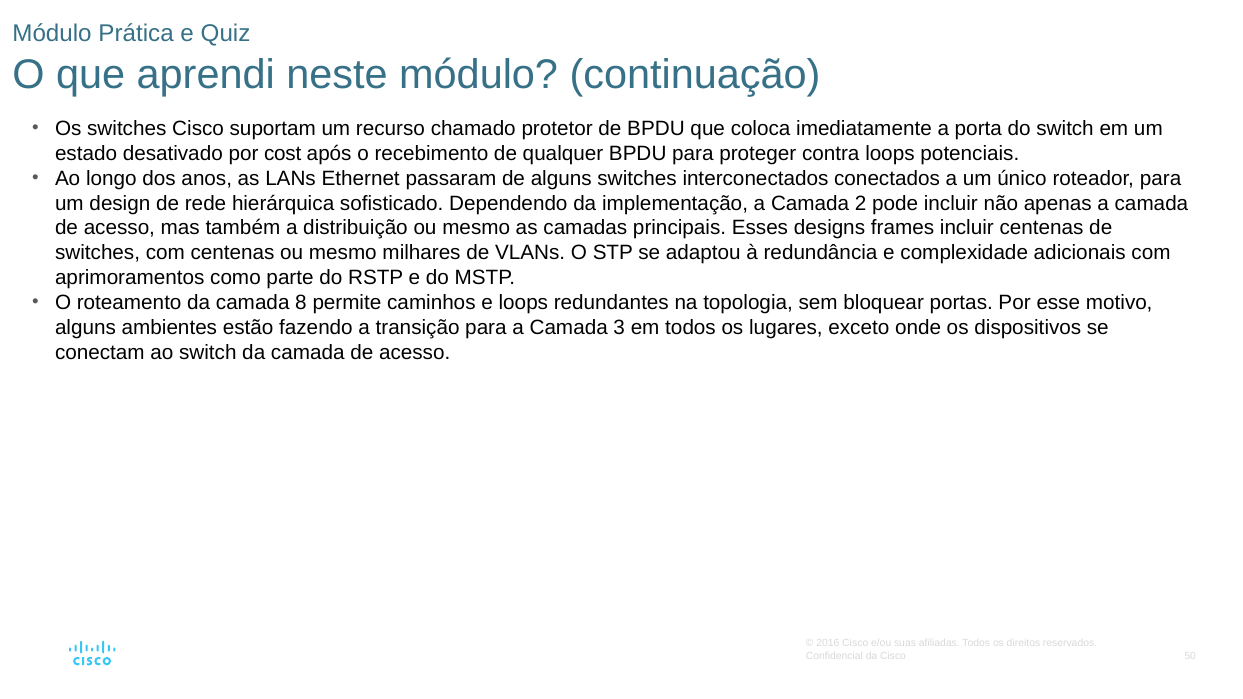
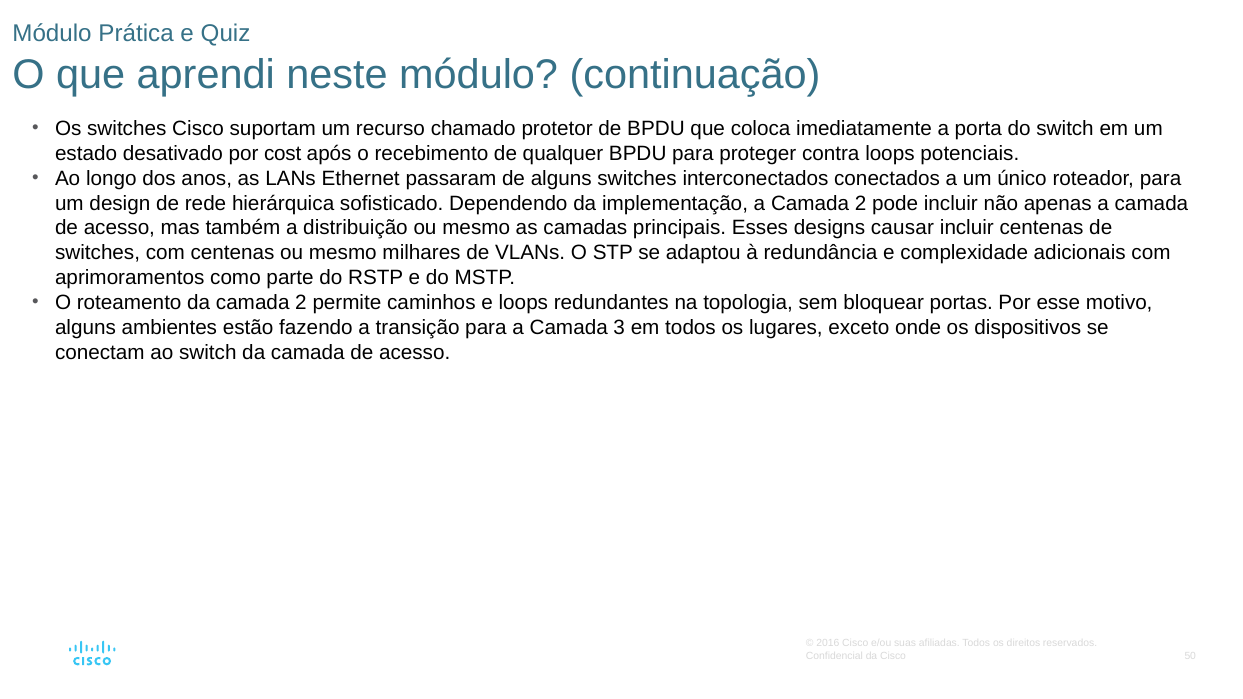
frames: frames -> causar
da camada 8: 8 -> 2
